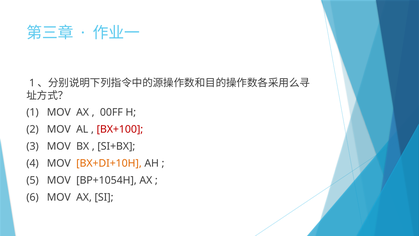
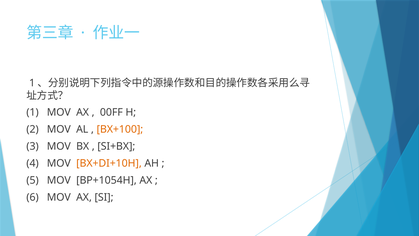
BX+100 colour: red -> orange
